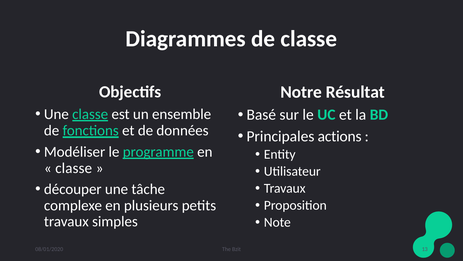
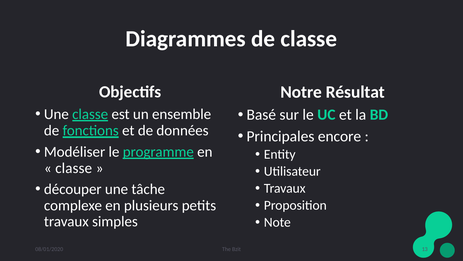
actions: actions -> encore
